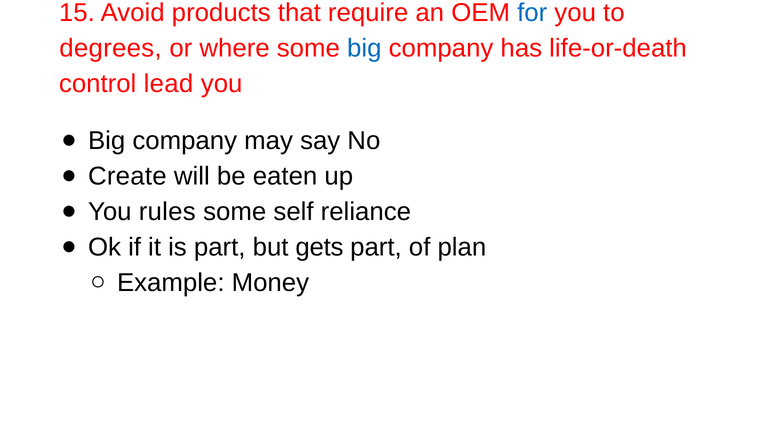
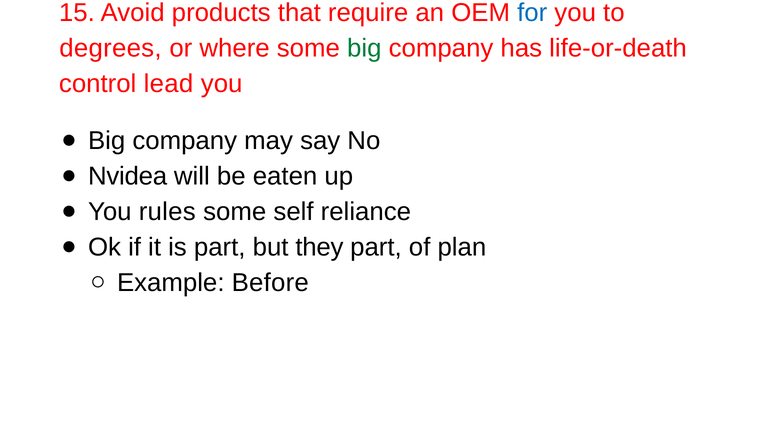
big at (364, 48) colour: blue -> green
Create: Create -> Nvidea
gets: gets -> they
Money: Money -> Before
